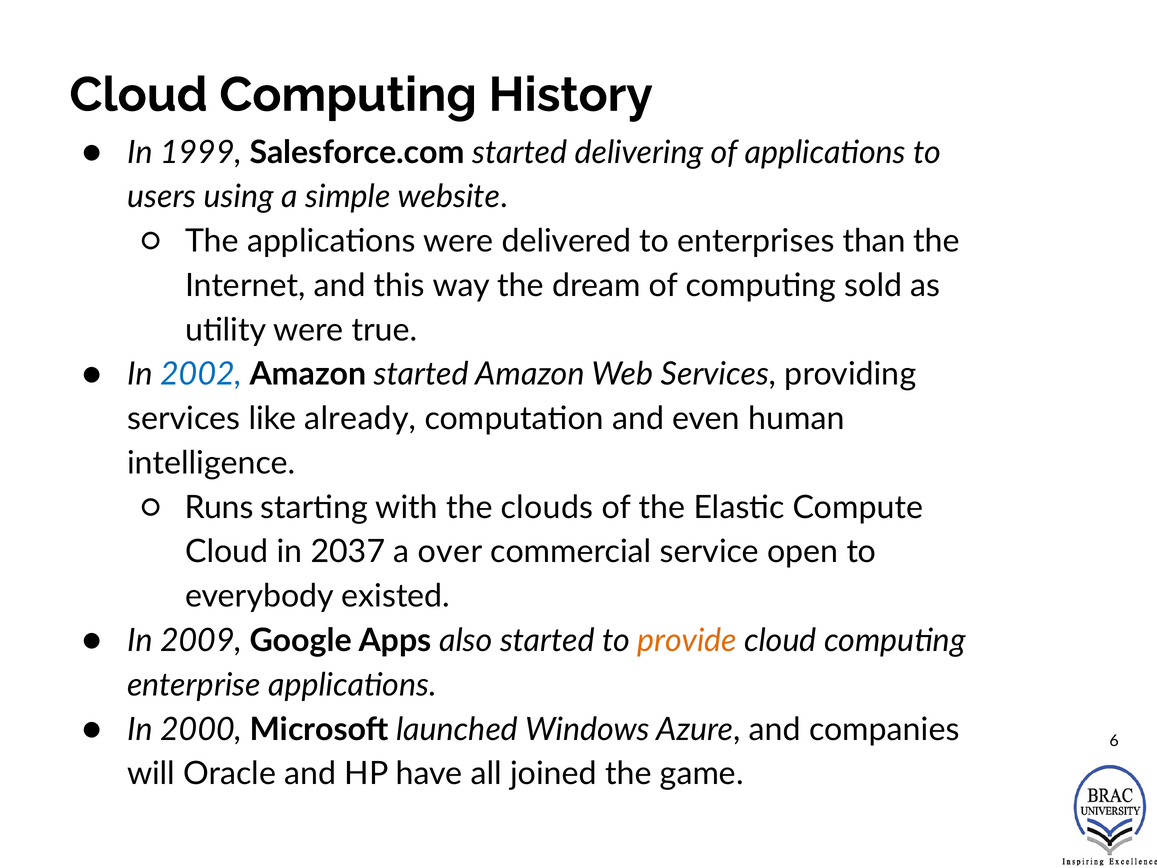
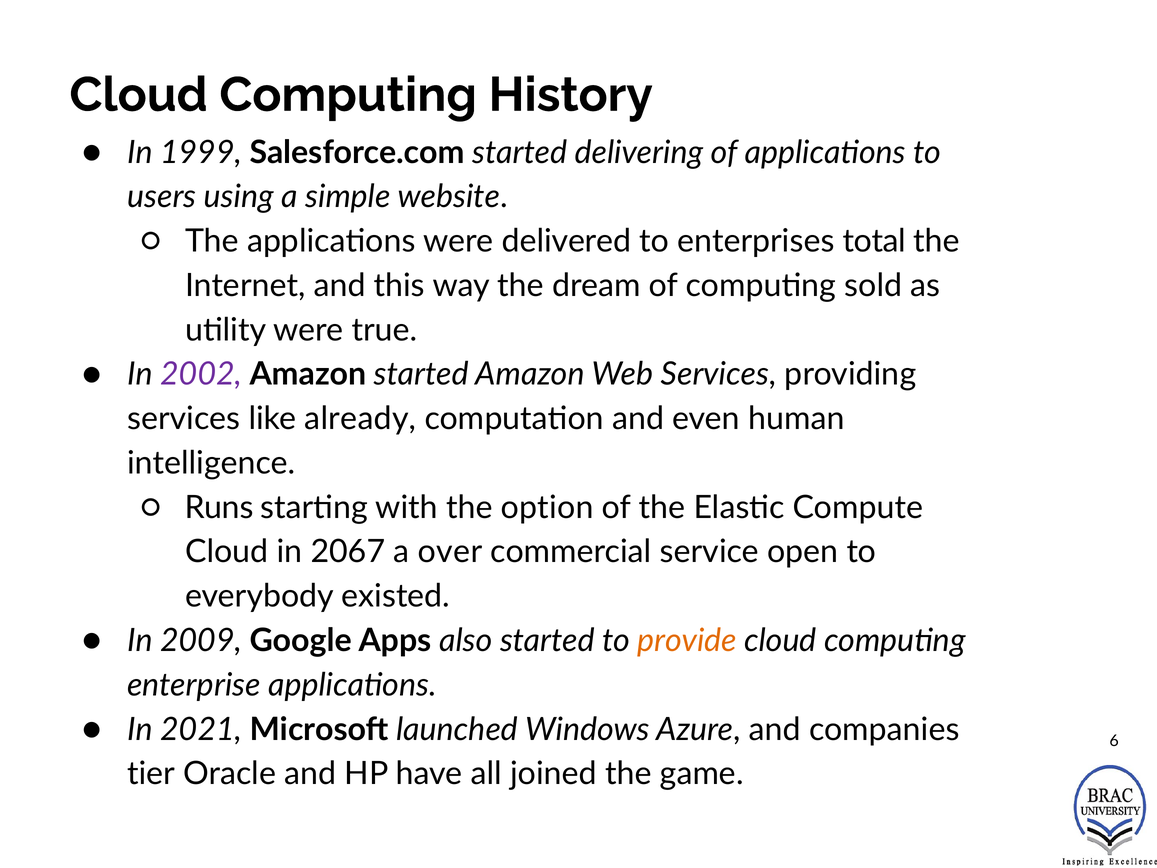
than: than -> total
2002 colour: blue -> purple
clouds: clouds -> option
2037: 2037 -> 2067
2000: 2000 -> 2021
will: will -> tier
